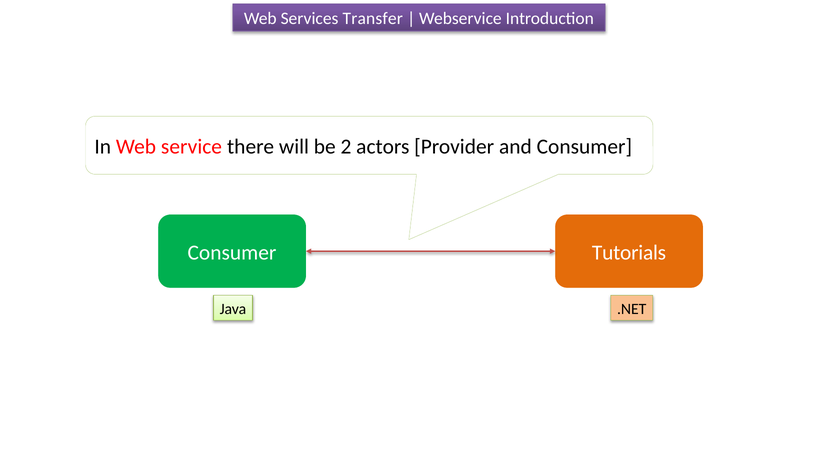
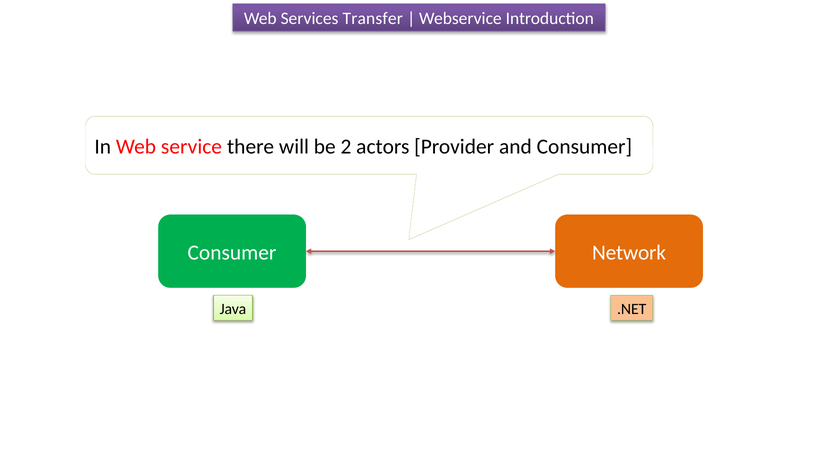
Tutorials: Tutorials -> Network
